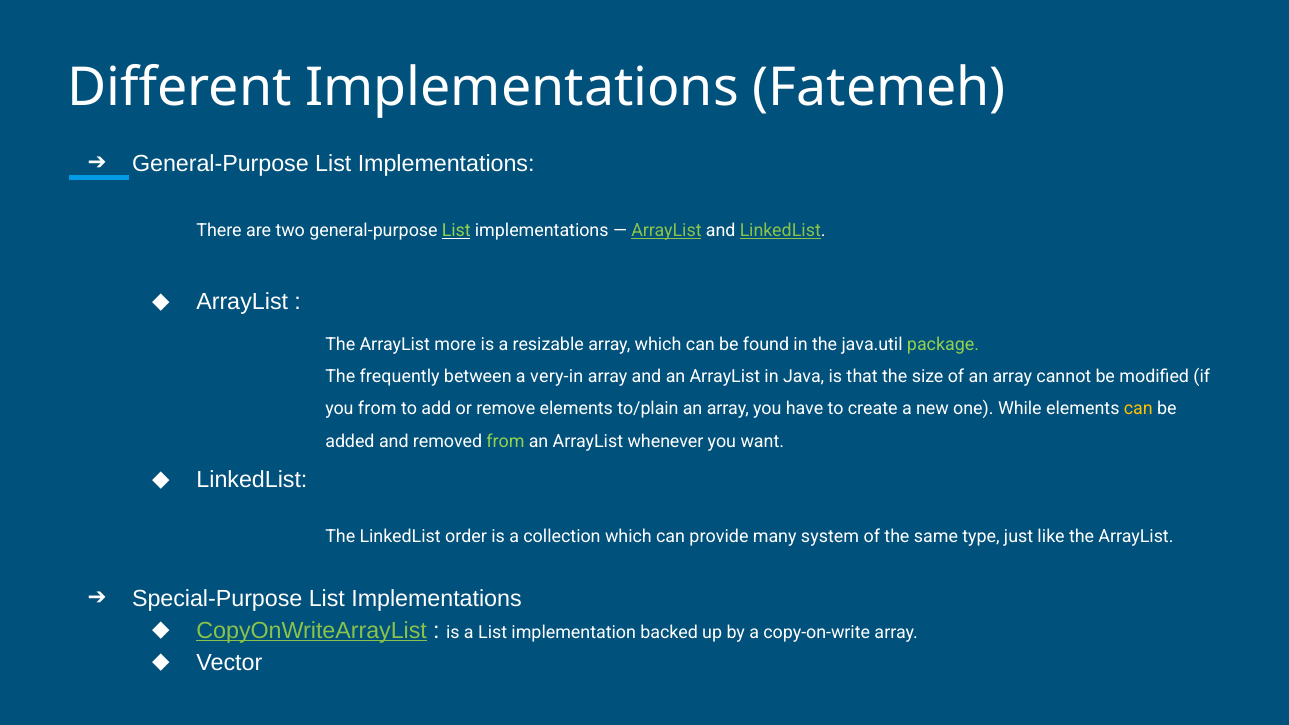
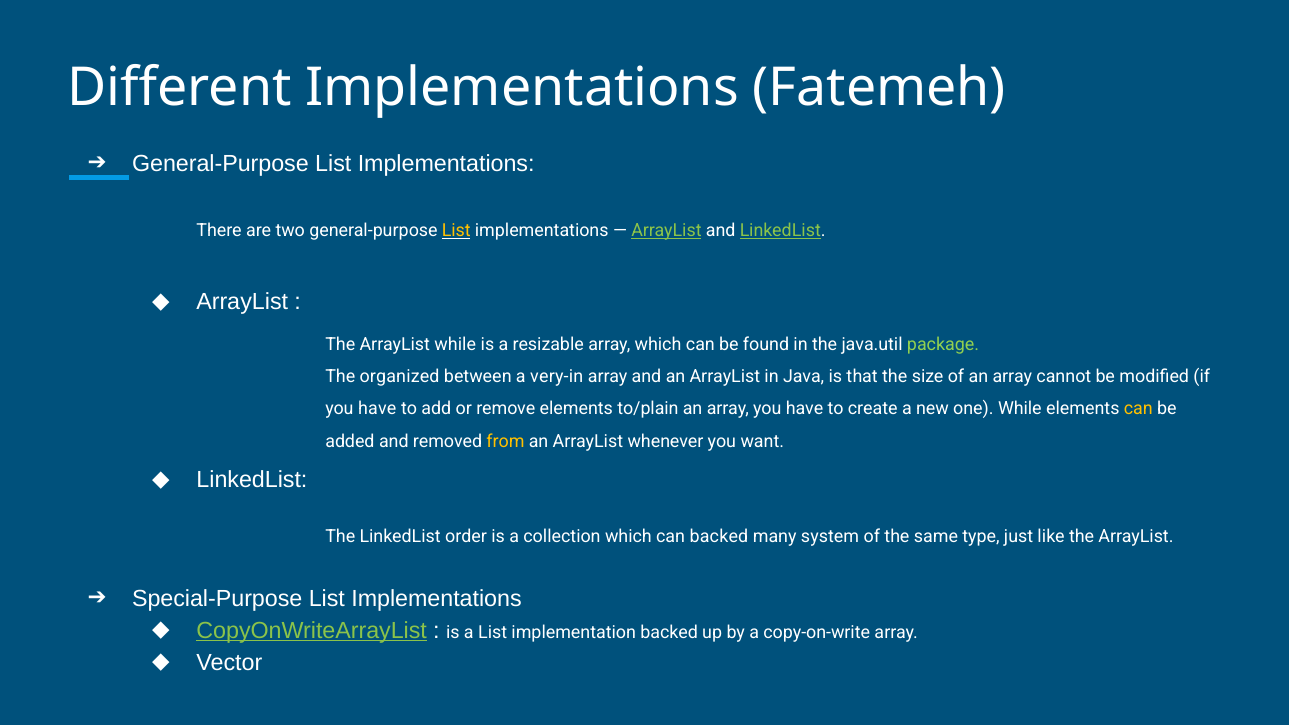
List at (456, 231) colour: light green -> yellow
ArrayList more: more -> while
frequently: frequently -> organized
from at (377, 409): from -> have
from at (505, 441) colour: light green -> yellow
can provide: provide -> backed
